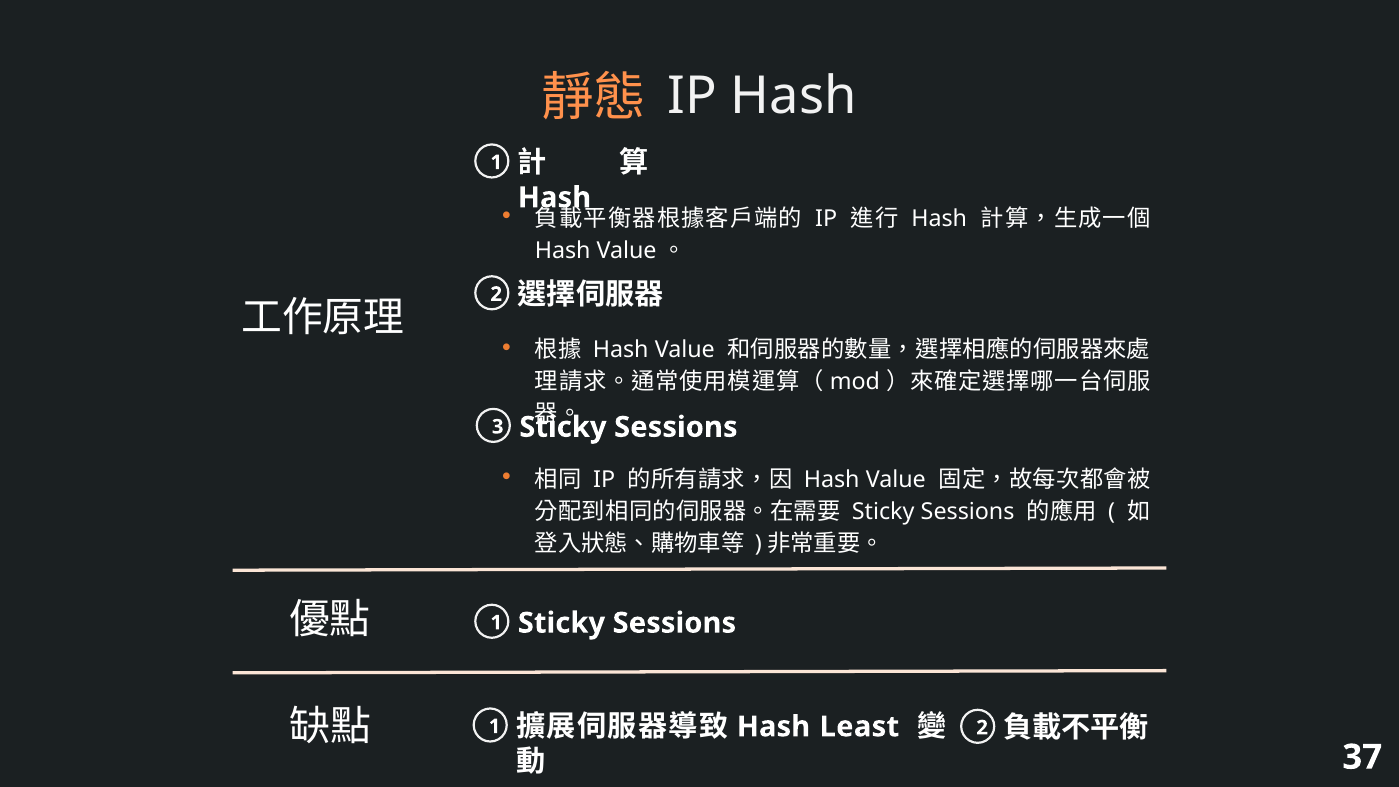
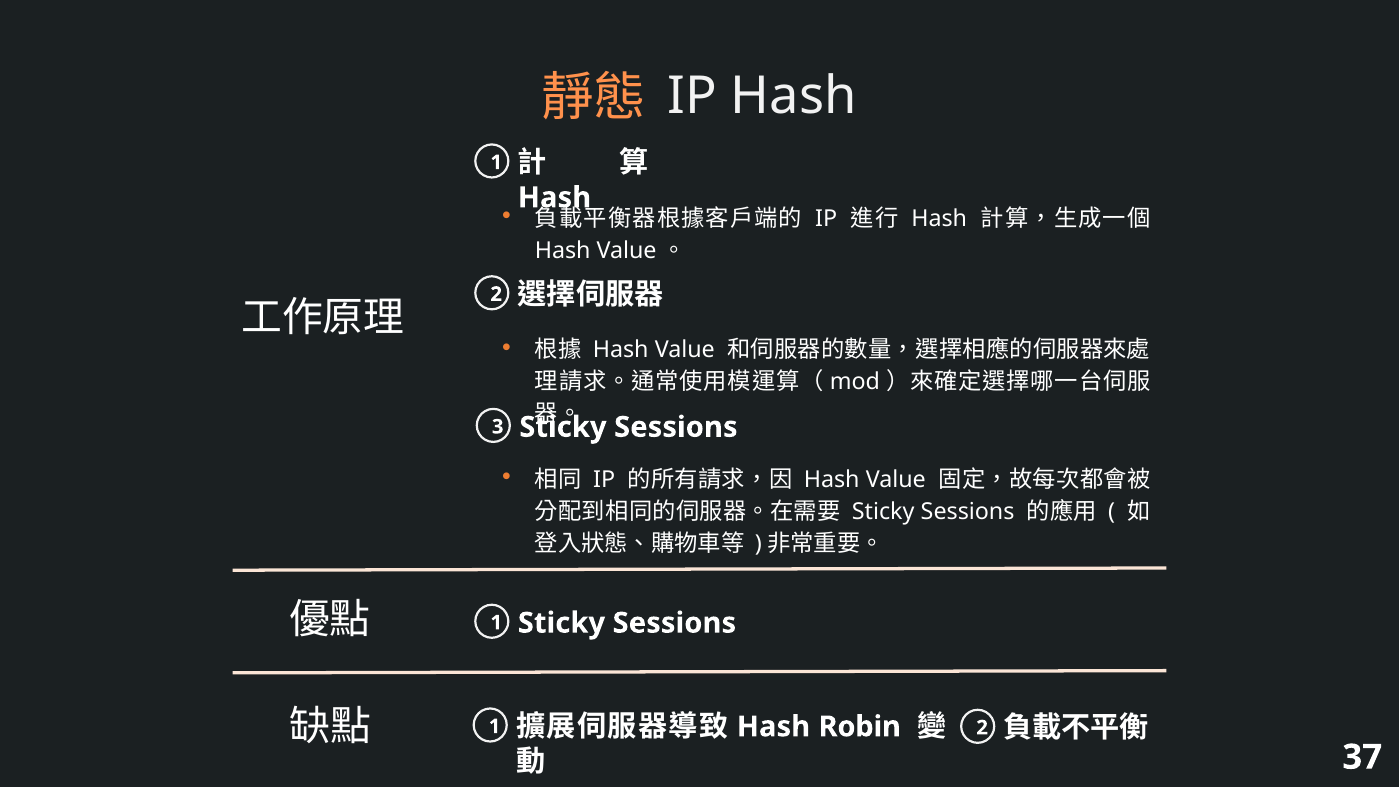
Least: Least -> Robin
